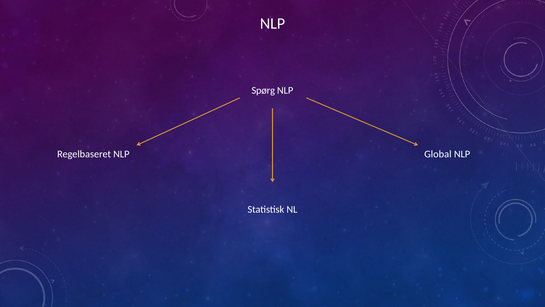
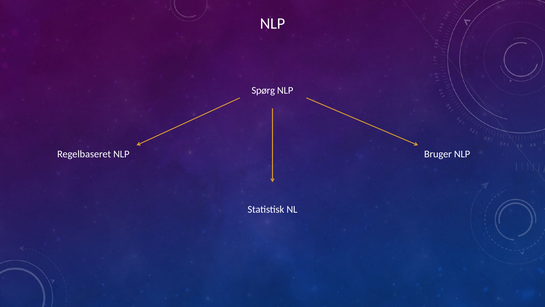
Global: Global -> Bruger
